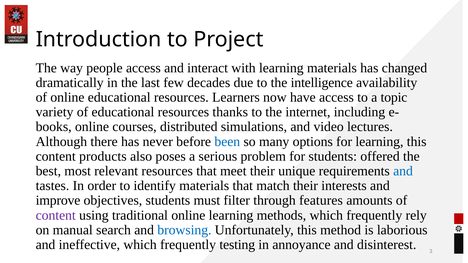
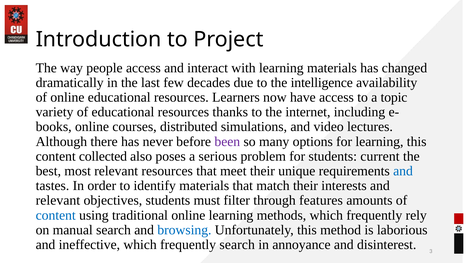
been colour: blue -> purple
products: products -> collected
offered: offered -> current
improve at (58, 201): improve -> relevant
content at (56, 215) colour: purple -> blue
frequently testing: testing -> search
